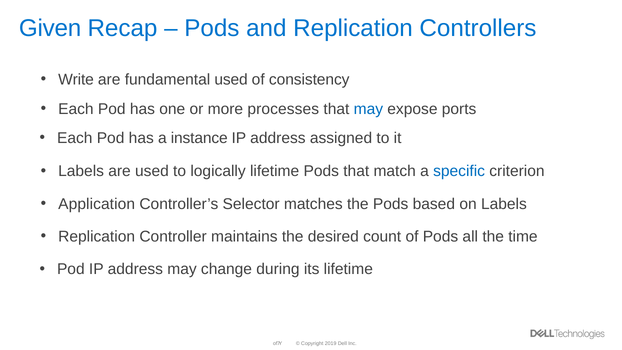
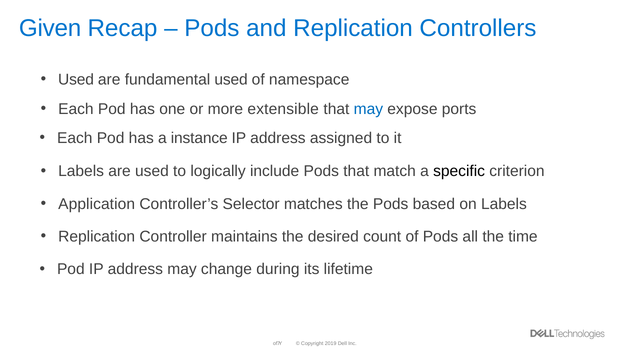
Write at (76, 80): Write -> Used
consistency: consistency -> namespace
processes: processes -> extensible
logically lifetime: lifetime -> include
specific colour: blue -> black
